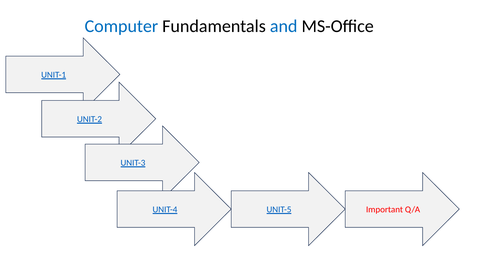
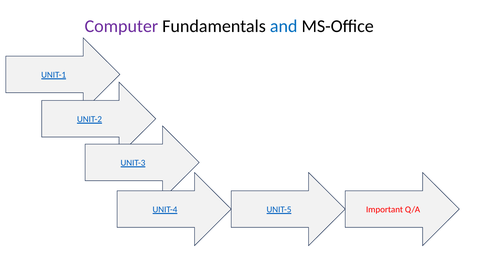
Computer colour: blue -> purple
